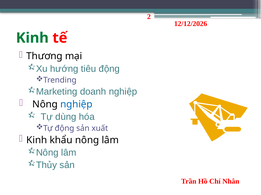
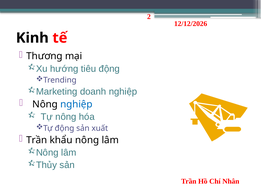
Kinh at (32, 38) colour: green -> black
Tự dùng: dùng -> nông
Kinh at (37, 141): Kinh -> Trần
